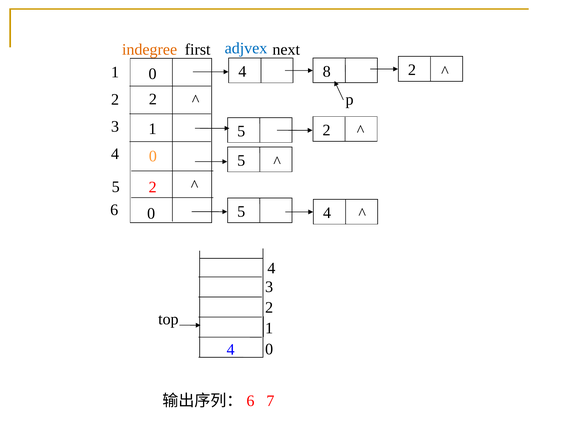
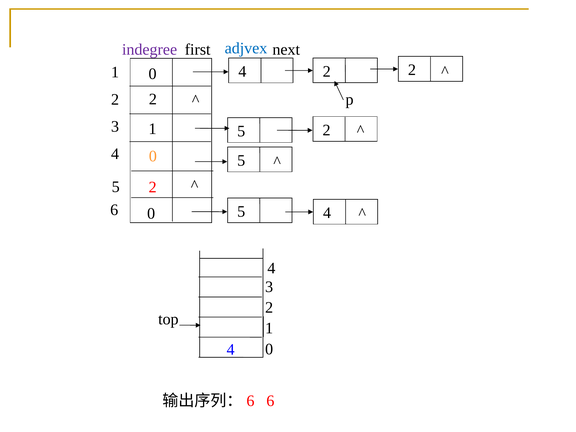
indegree colour: orange -> purple
4 8: 8 -> 2
7 at (270, 401): 7 -> 6
